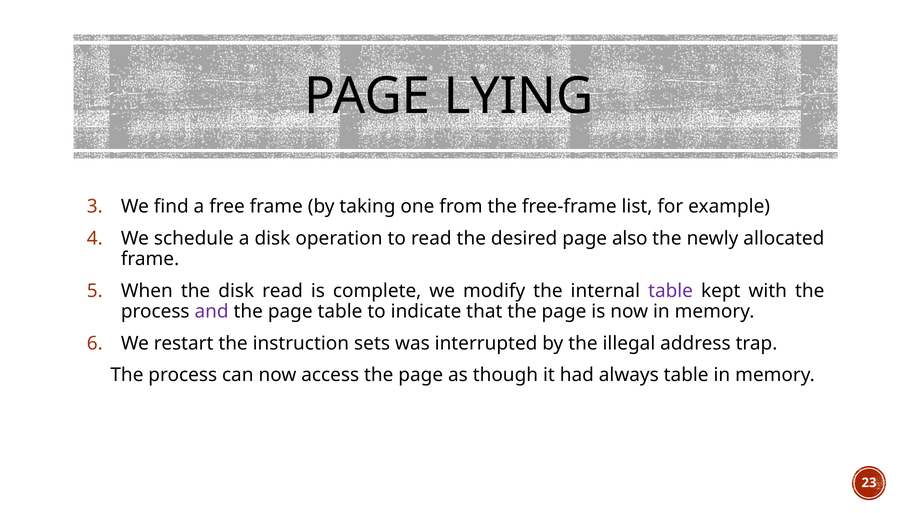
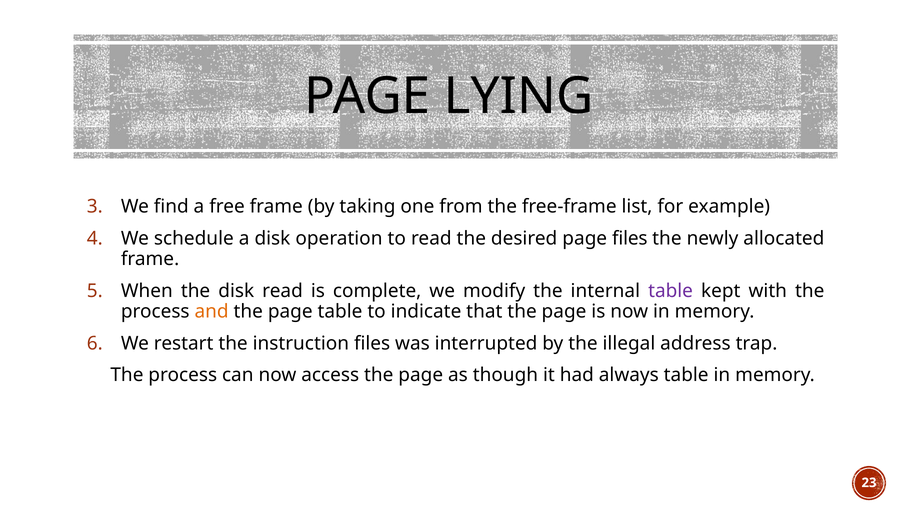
page also: also -> files
and colour: purple -> orange
instruction sets: sets -> files
